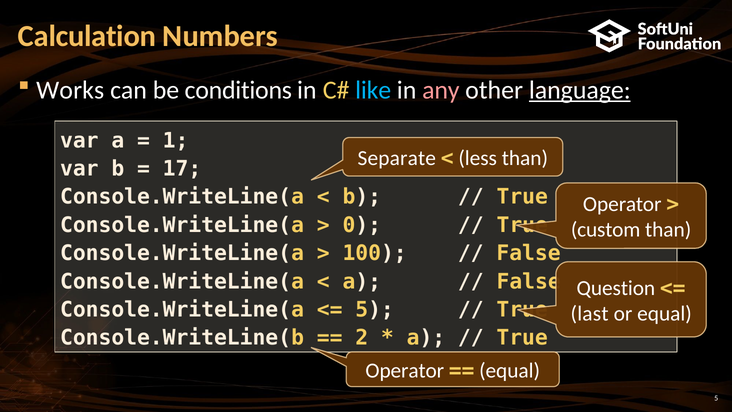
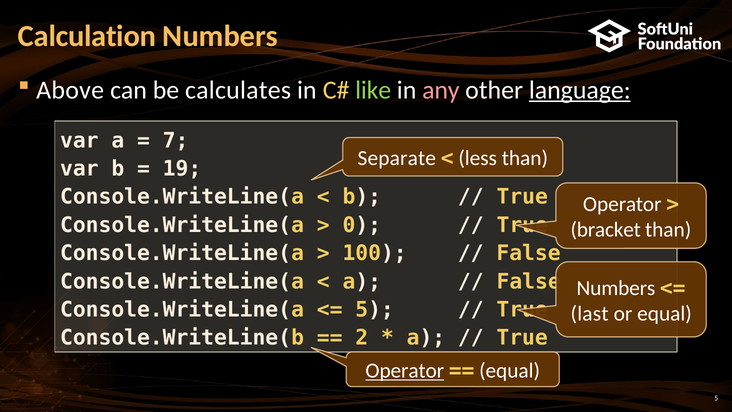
Works: Works -> Above
conditions: conditions -> calculates
like colour: light blue -> light green
1: 1 -> 7
17: 17 -> 19
custom: custom -> bracket
Question at (616, 288): Question -> Numbers
Operator at (405, 371) underline: none -> present
